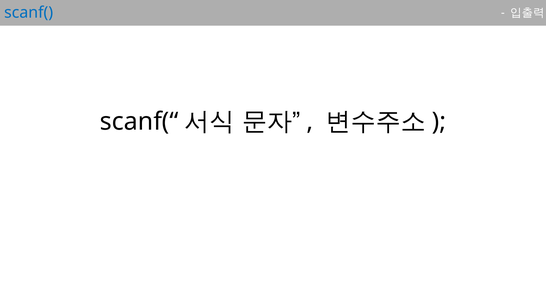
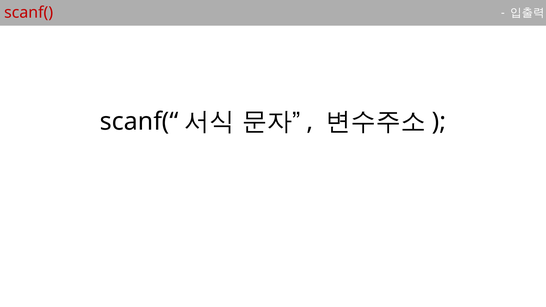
scanf( colour: blue -> red
